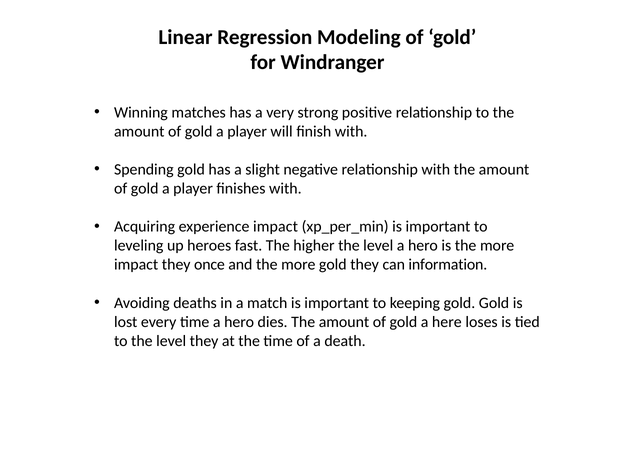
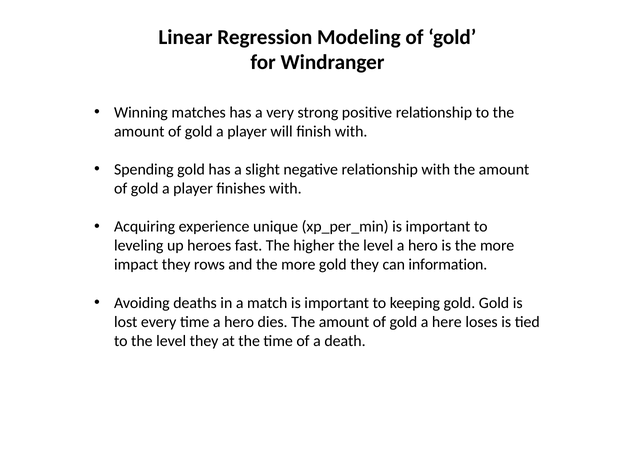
experience impact: impact -> unique
once: once -> rows
